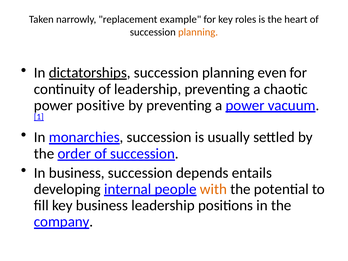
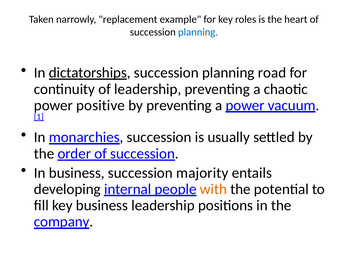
planning at (198, 32) colour: orange -> blue
even: even -> road
depends: depends -> majority
